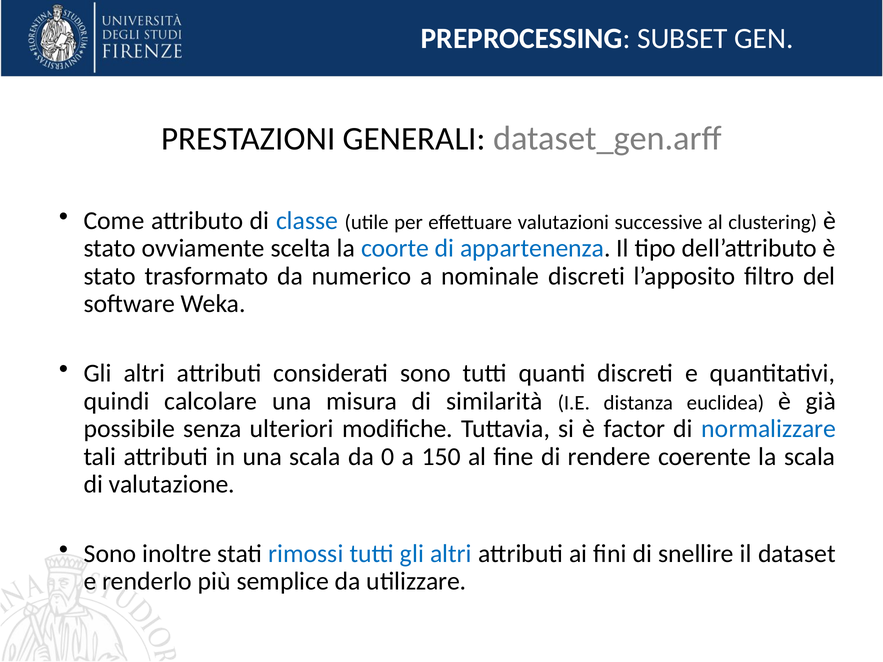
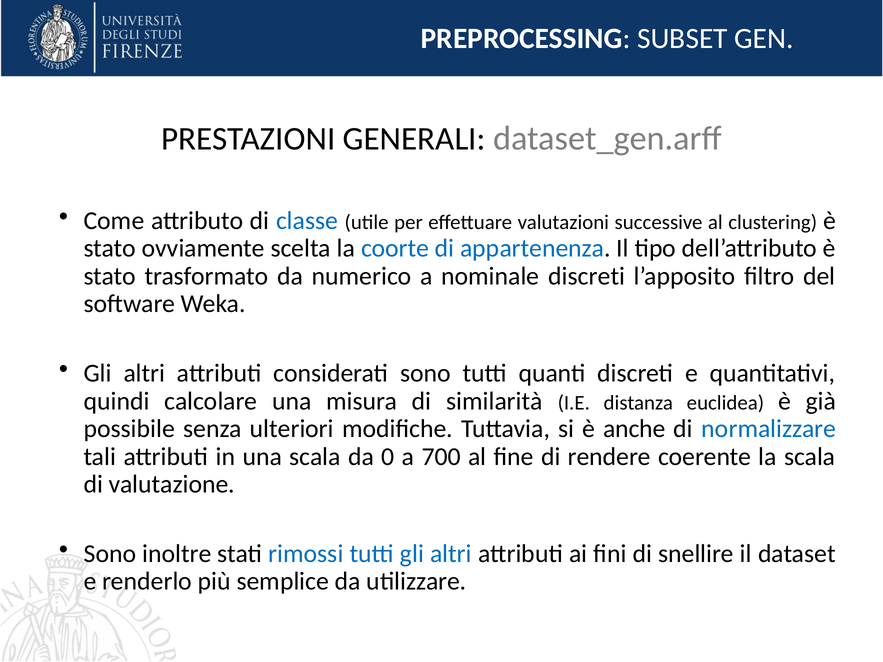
factor: factor -> anche
150: 150 -> 700
